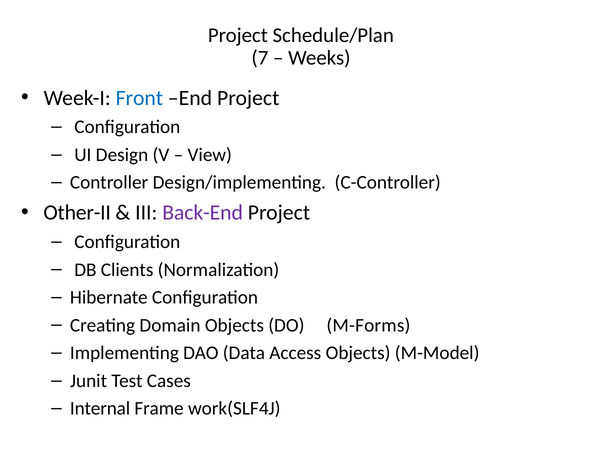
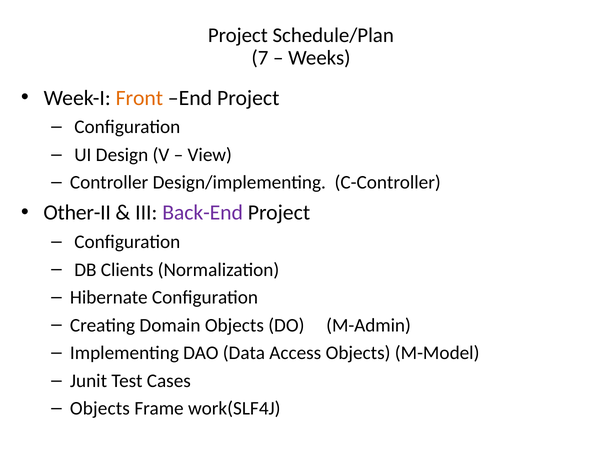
Front colour: blue -> orange
M-Forms: M-Forms -> M-Admin
Internal at (100, 408): Internal -> Objects
